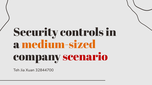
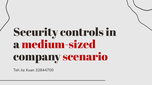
medium-sized colour: orange -> red
